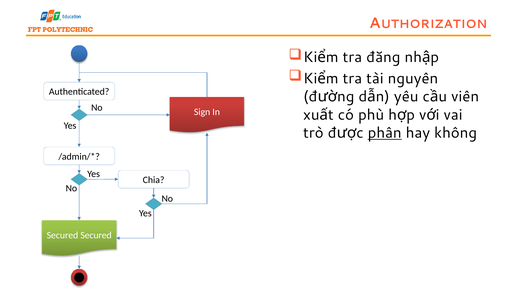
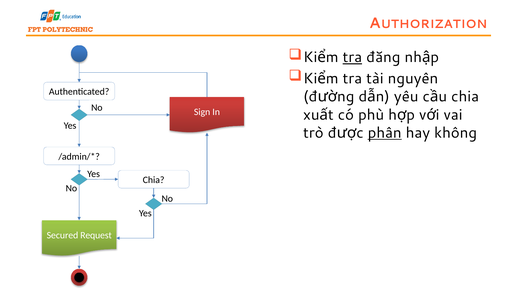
tra at (352, 57) underline: none -> present
viên at (465, 97): viên -> chia
Secured Secured: Secured -> Request
